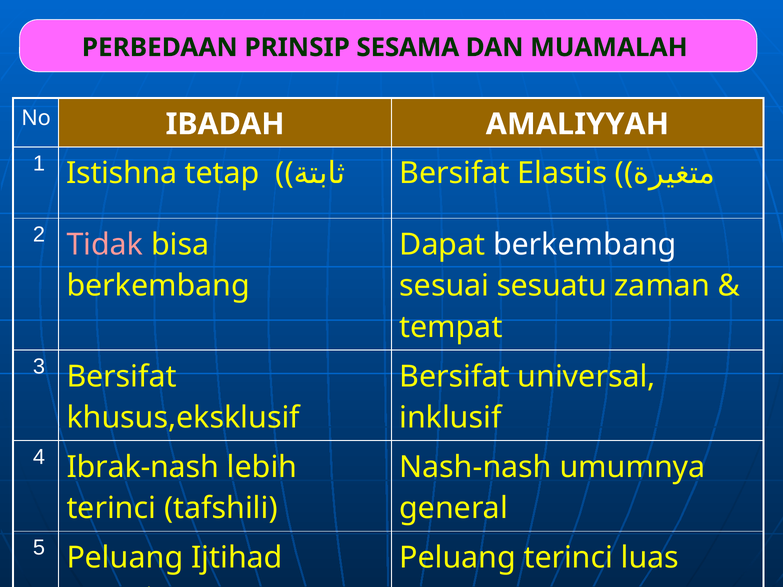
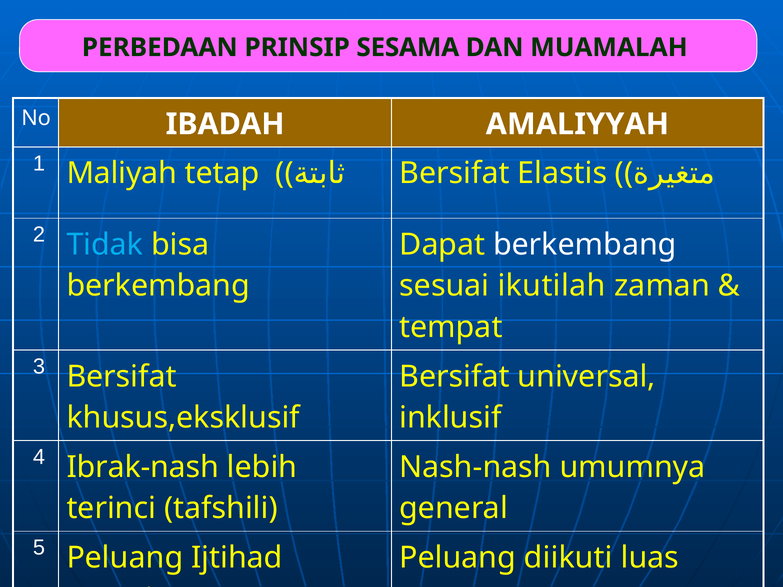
Istishna: Istishna -> Maliyah
Tidak colour: pink -> light blue
sesuatu: sesuatu -> ikutilah
Peluang terinci: terinci -> diikuti
